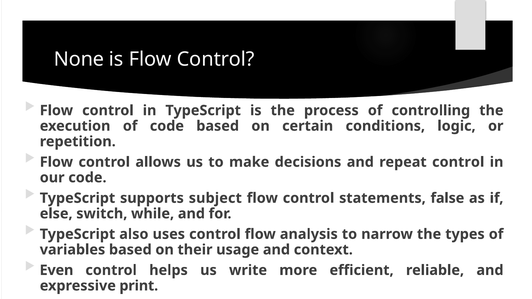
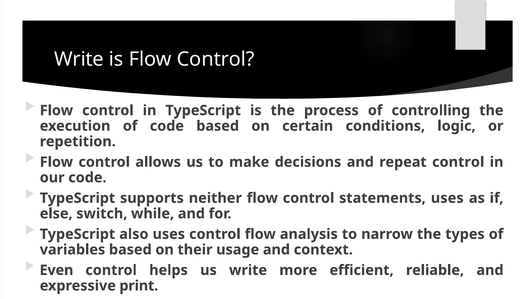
None at (79, 59): None -> Write
subject: subject -> neither
statements false: false -> uses
